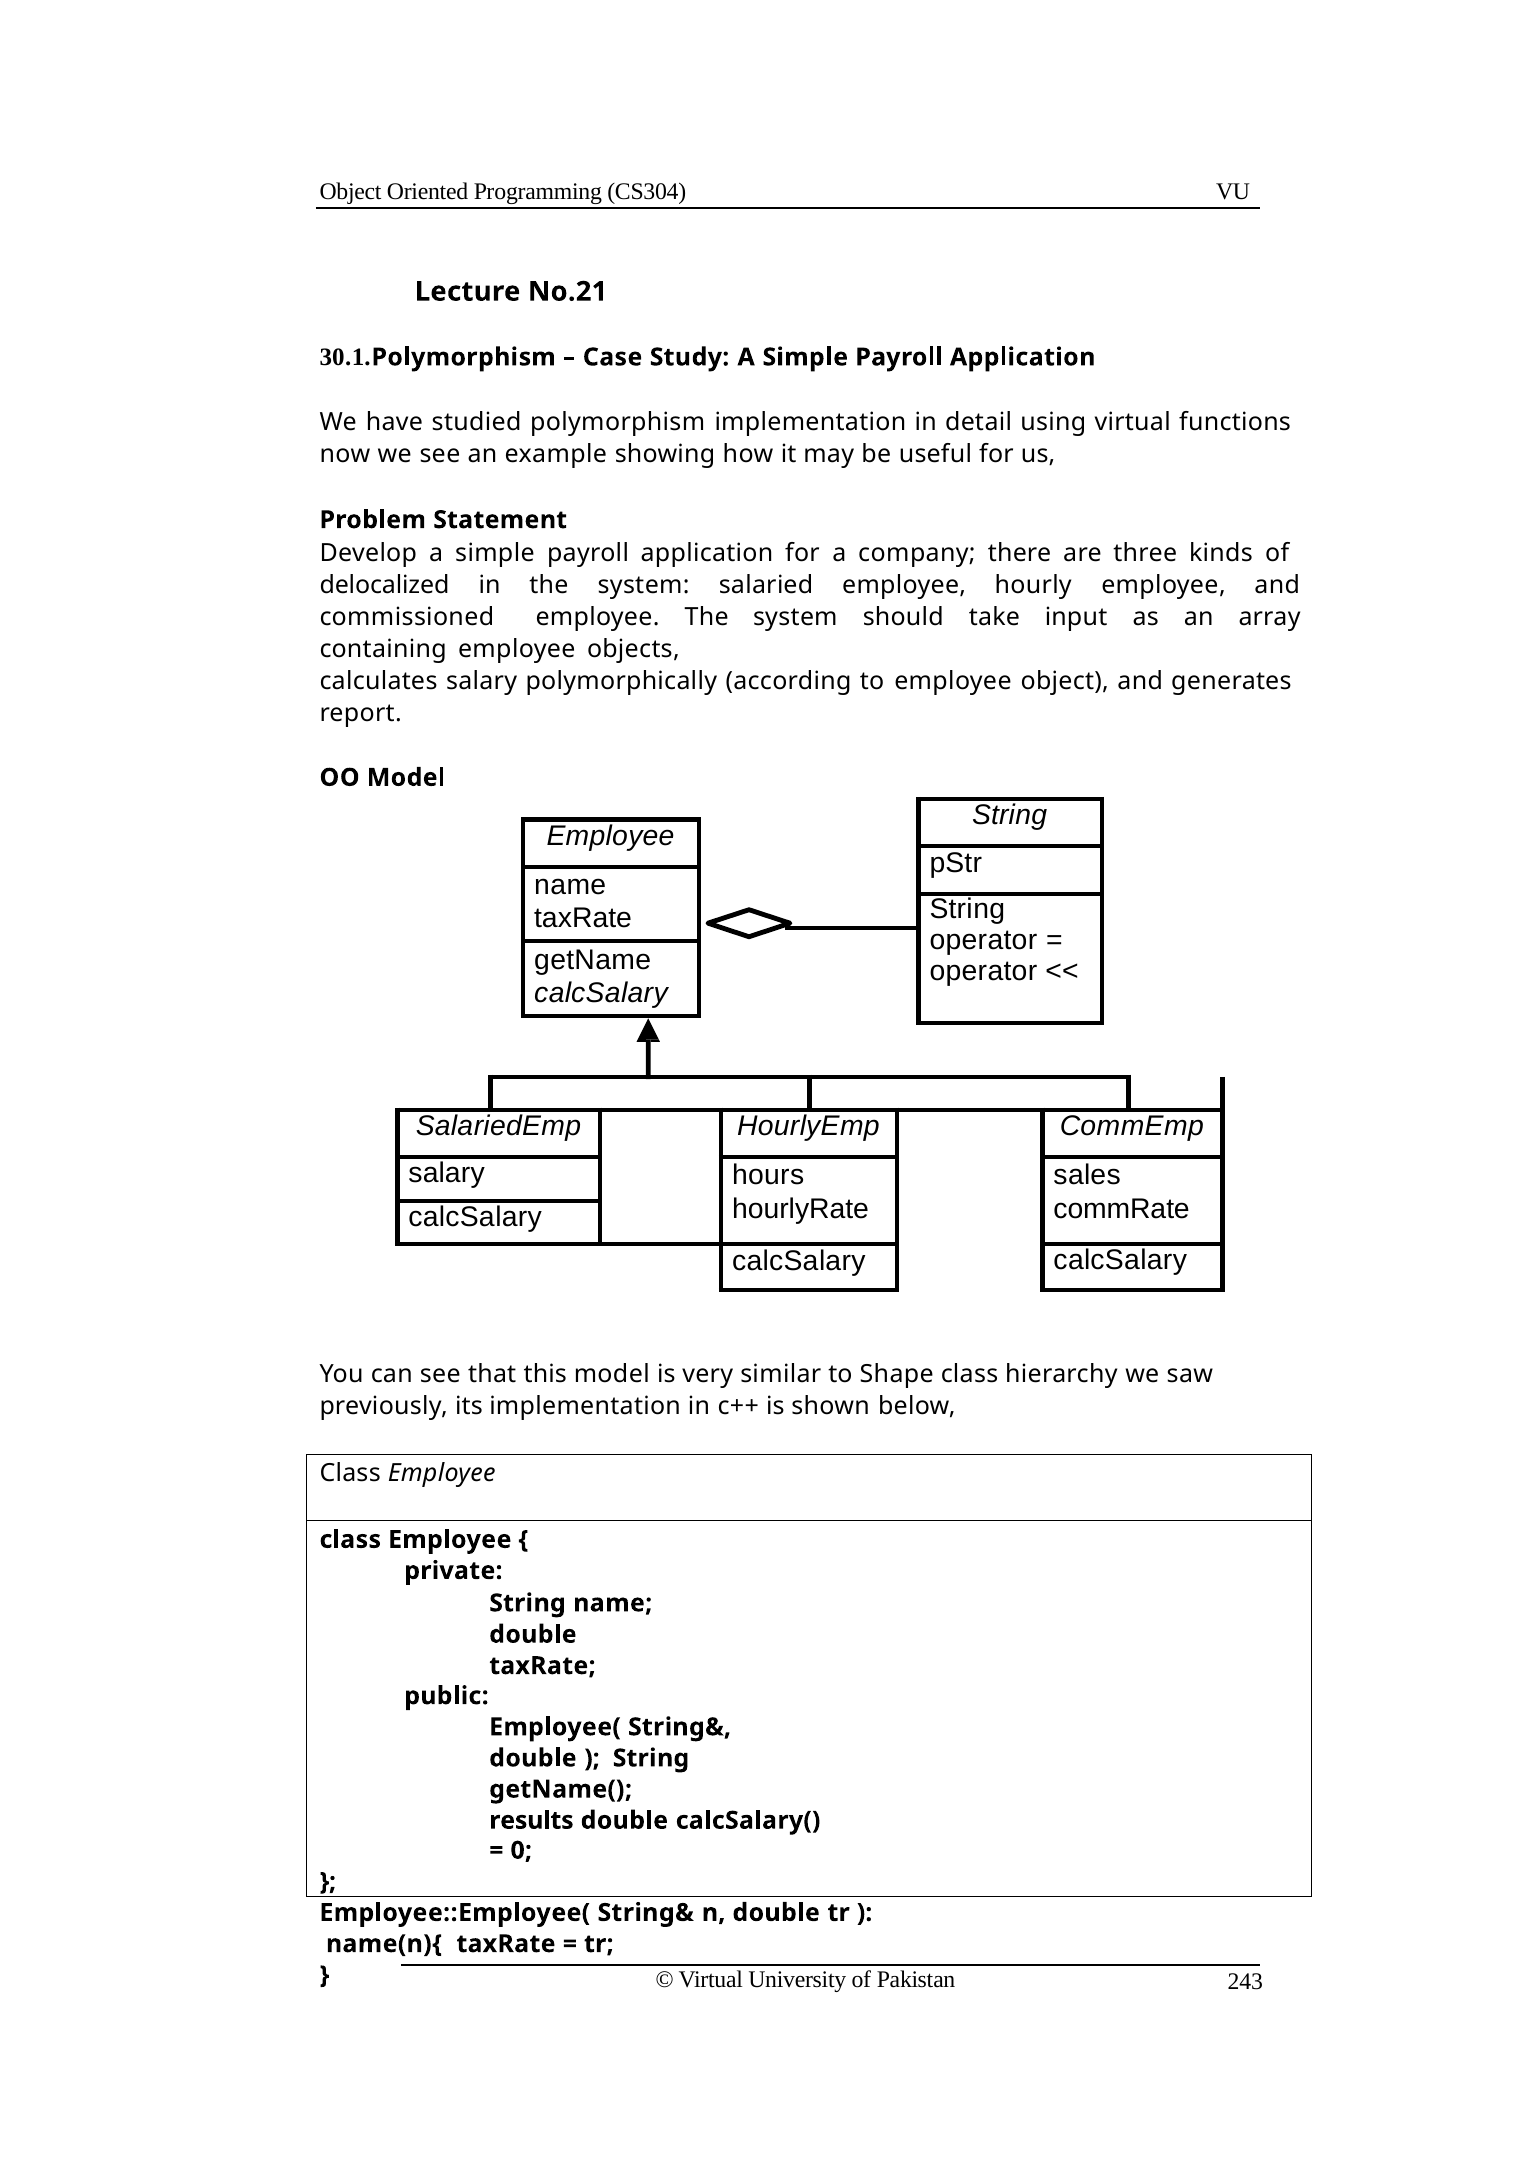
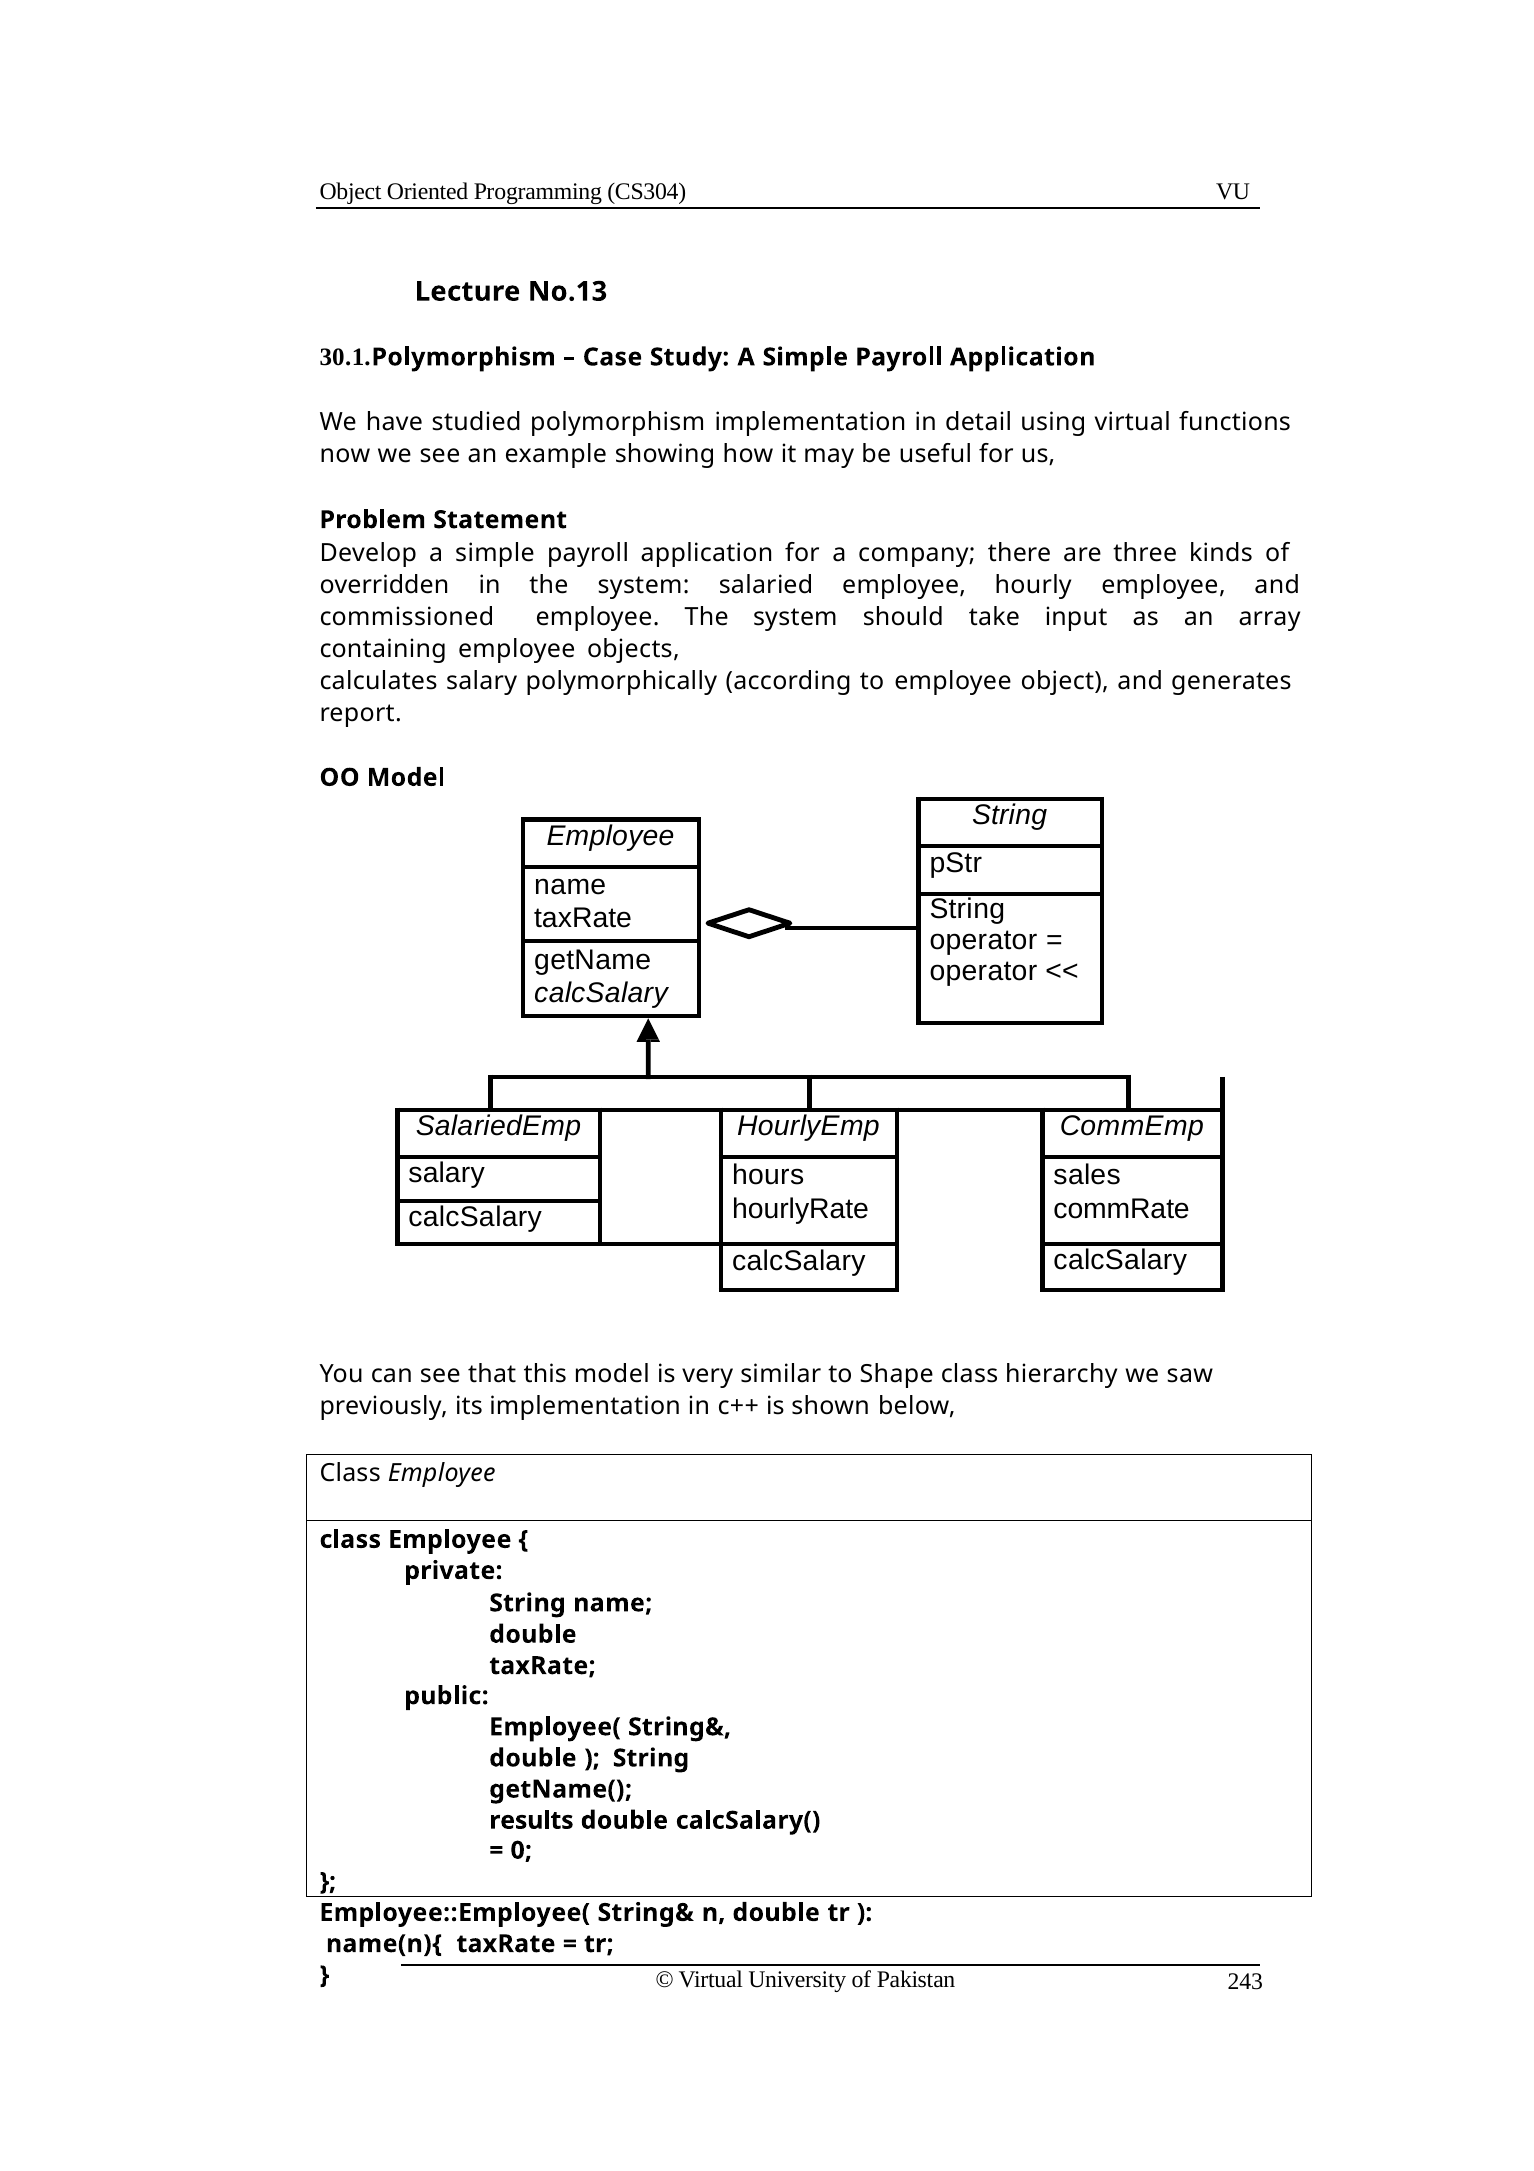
No.21: No.21 -> No.13
delocalized: delocalized -> overridden
